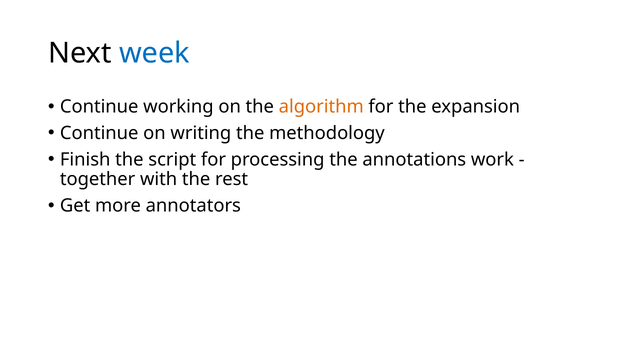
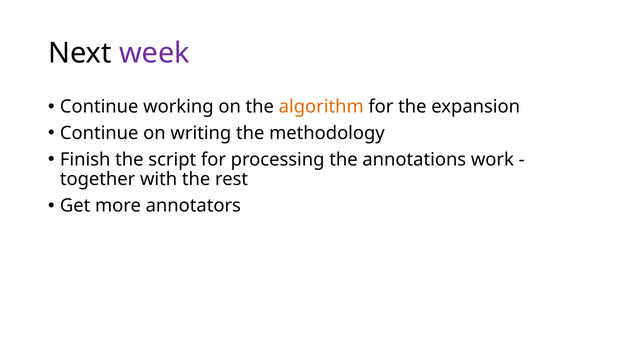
week colour: blue -> purple
